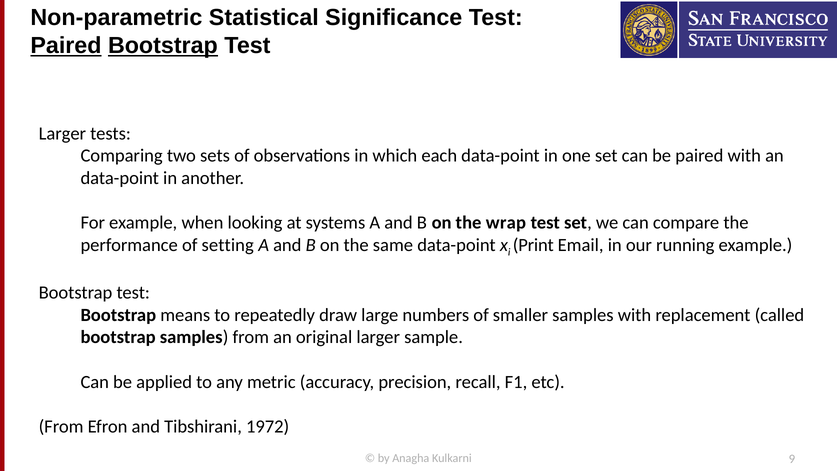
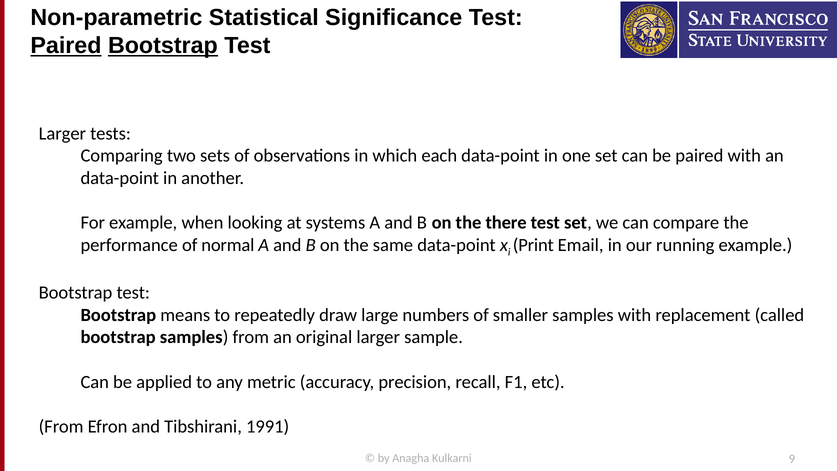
wrap: wrap -> there
setting: setting -> normal
1972: 1972 -> 1991
